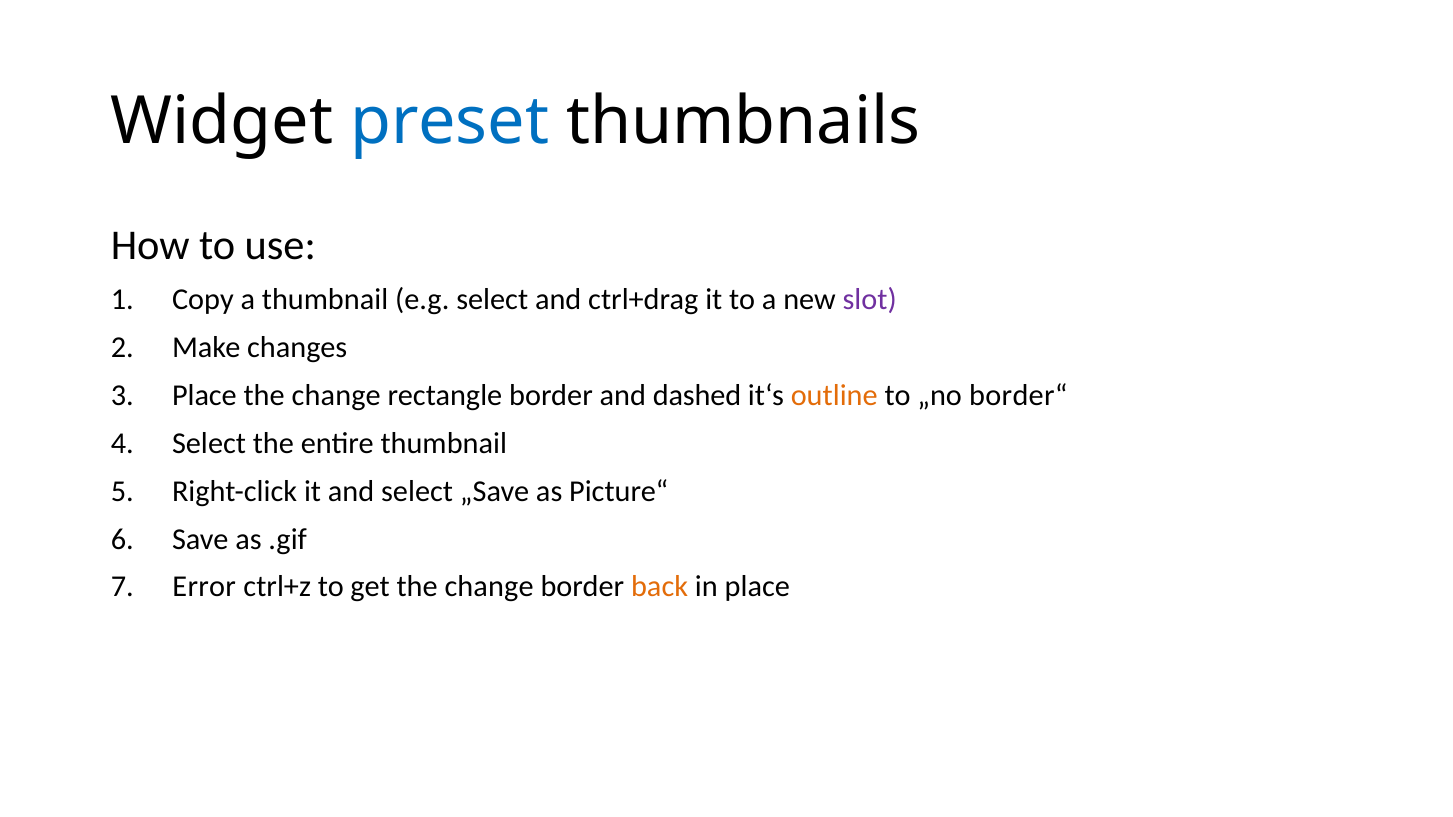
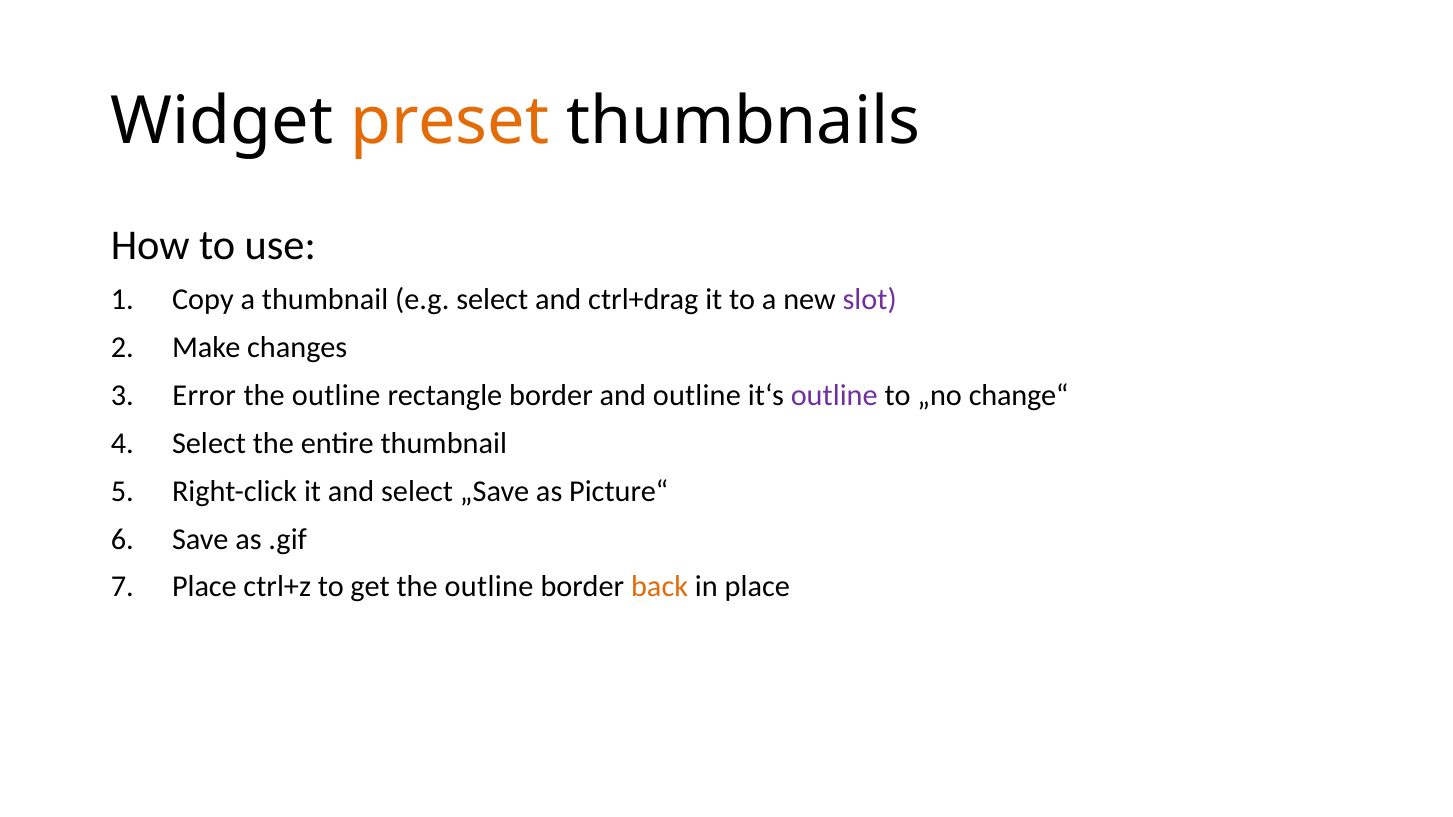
preset colour: blue -> orange
Place at (204, 396): Place -> Error
change at (336, 396): change -> outline
and dashed: dashed -> outline
outline at (834, 396) colour: orange -> purple
border“: border“ -> change“
Error at (204, 587): Error -> Place
get the change: change -> outline
